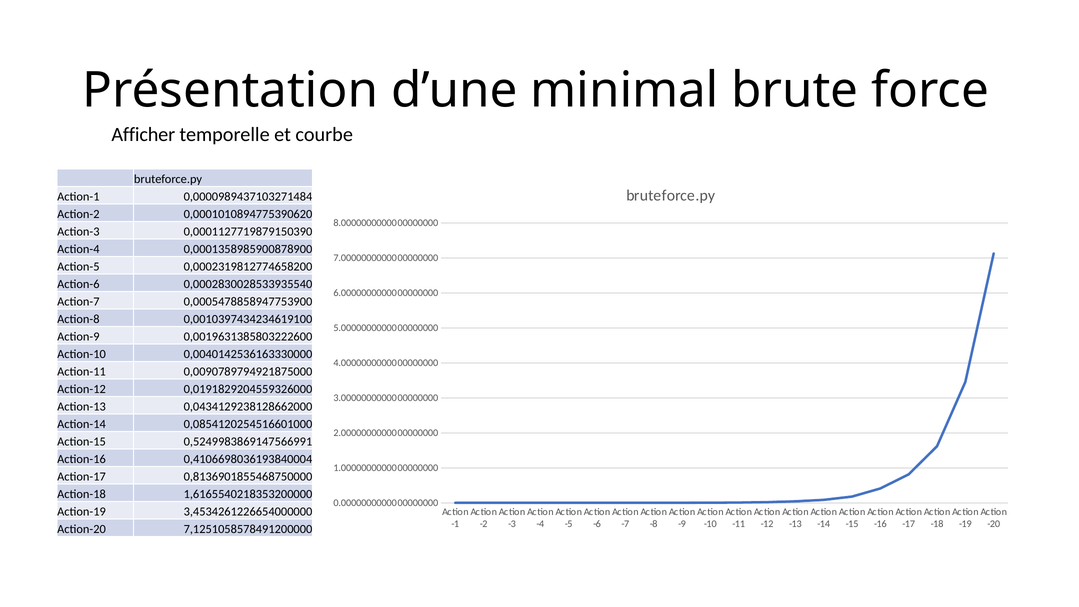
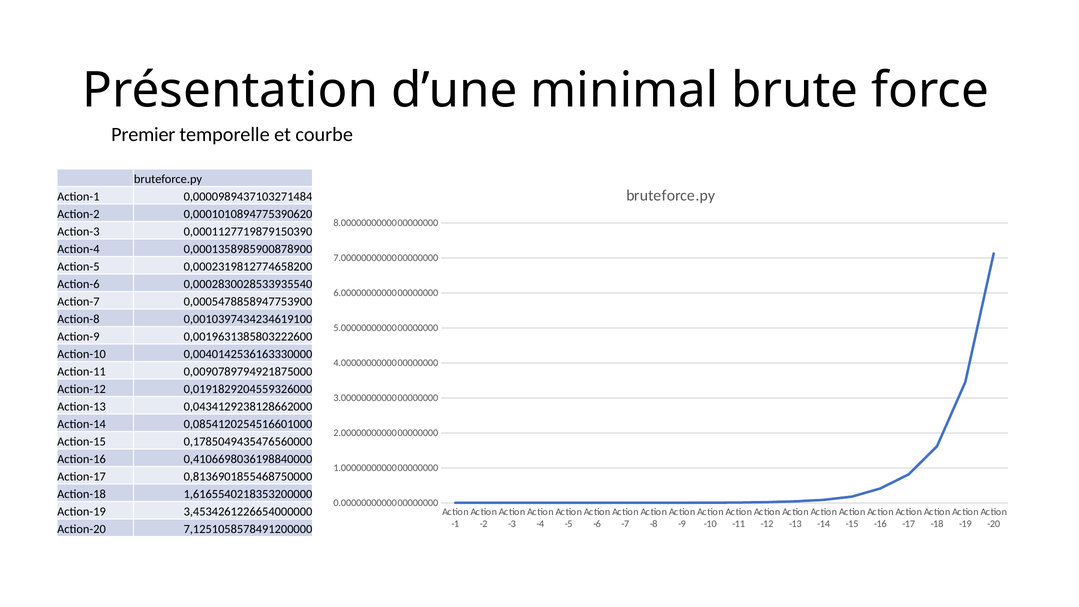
Afficher: Afficher -> Premier
0,5249983869147566991: 0,5249983869147566991 -> 0,1785049435476560000
0,4106698036193840004: 0,4106698036193840004 -> 0,4106698036198840000
